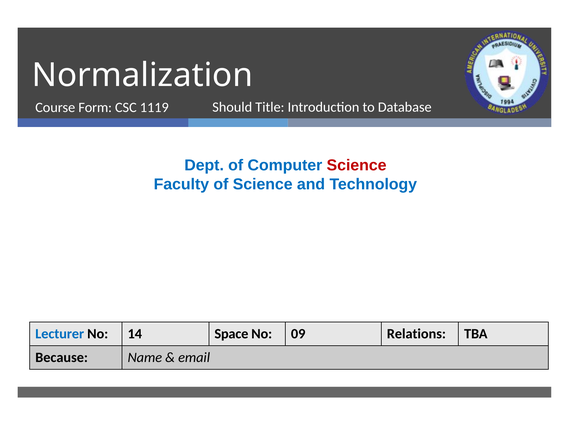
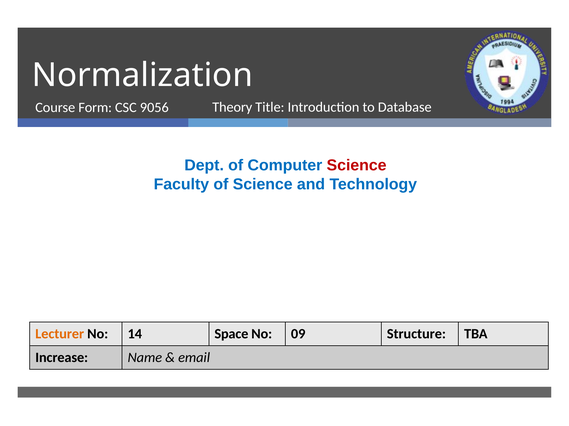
Should: Should -> Theory
1119: 1119 -> 9056
Lecturer colour: blue -> orange
Relations: Relations -> Structure
Because: Because -> Increase
